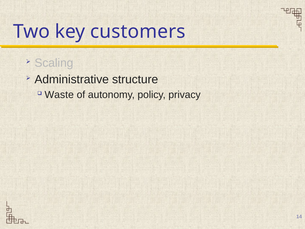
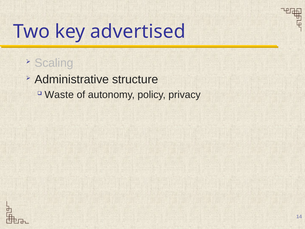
customers: customers -> advertised
